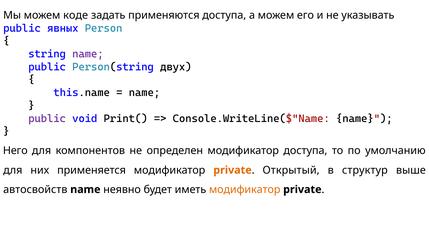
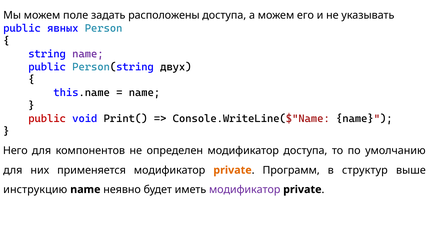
коде: коде -> поле
применяются: применяются -> расположены
public at (47, 118) colour: purple -> red
Открытый: Открытый -> Программ
автосвойств: автосвойств -> инструкцию
модификатор at (245, 189) colour: orange -> purple
